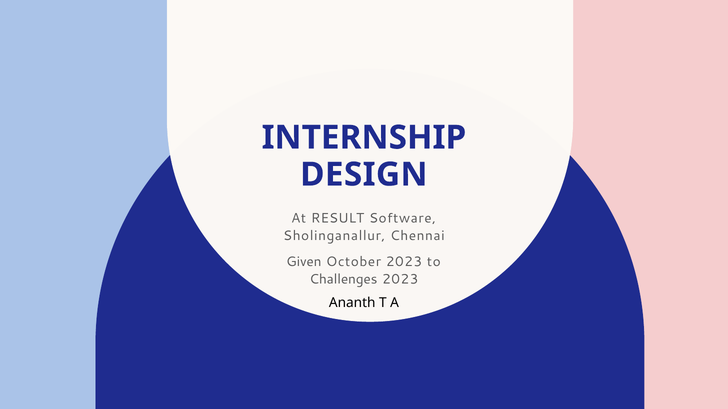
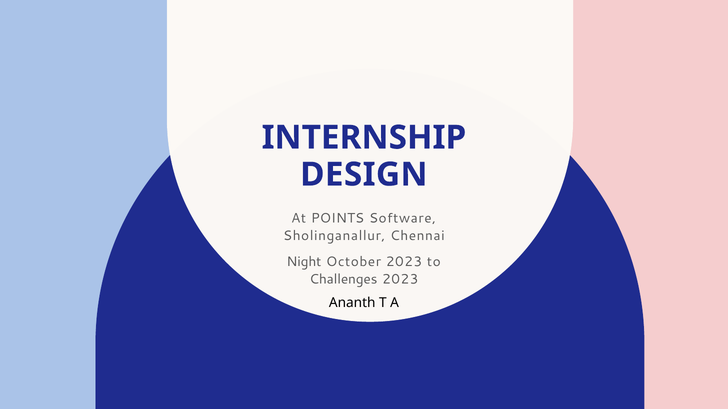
RESULT: RESULT -> POINTS
Given: Given -> Night
